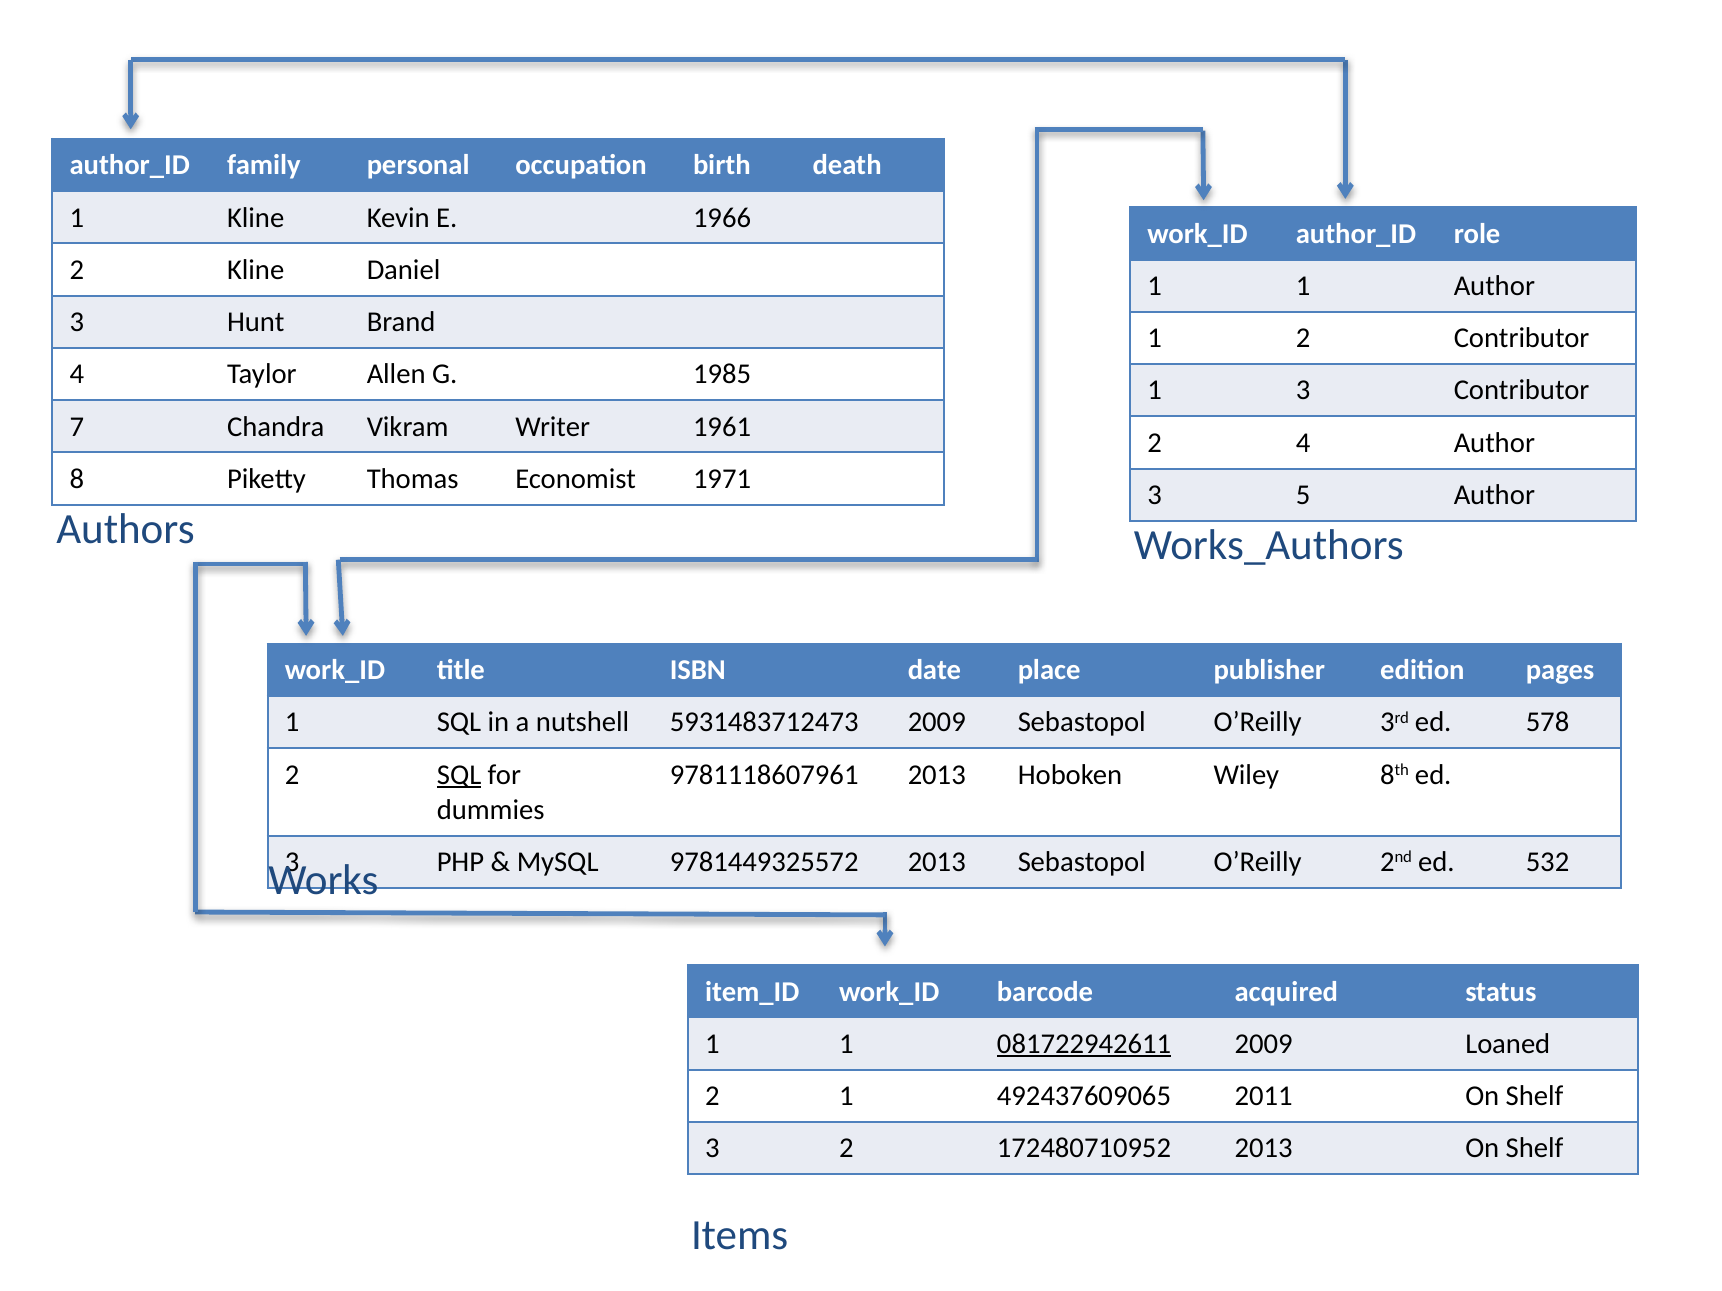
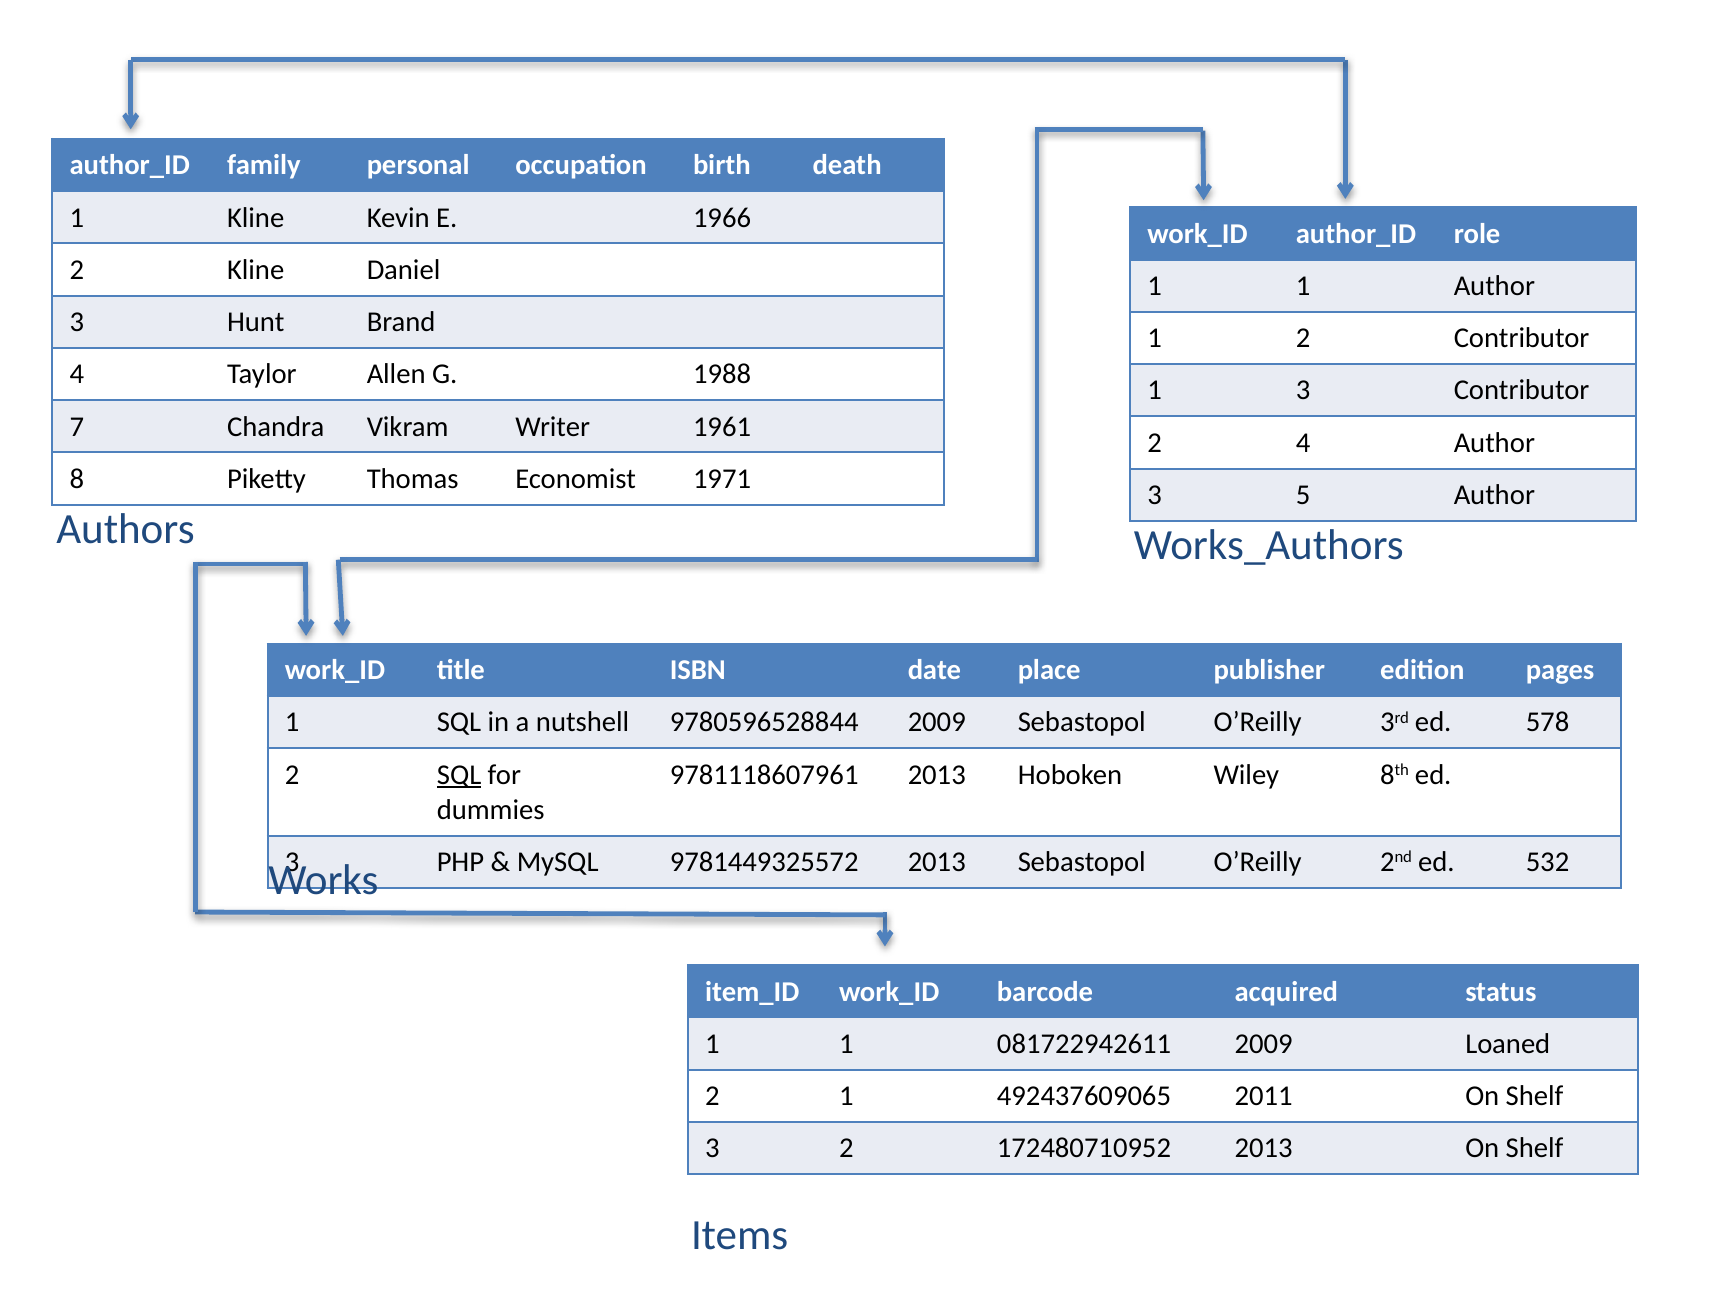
1985: 1985 -> 1988
5931483712473: 5931483712473 -> 9780596528844
081722942611 underline: present -> none
